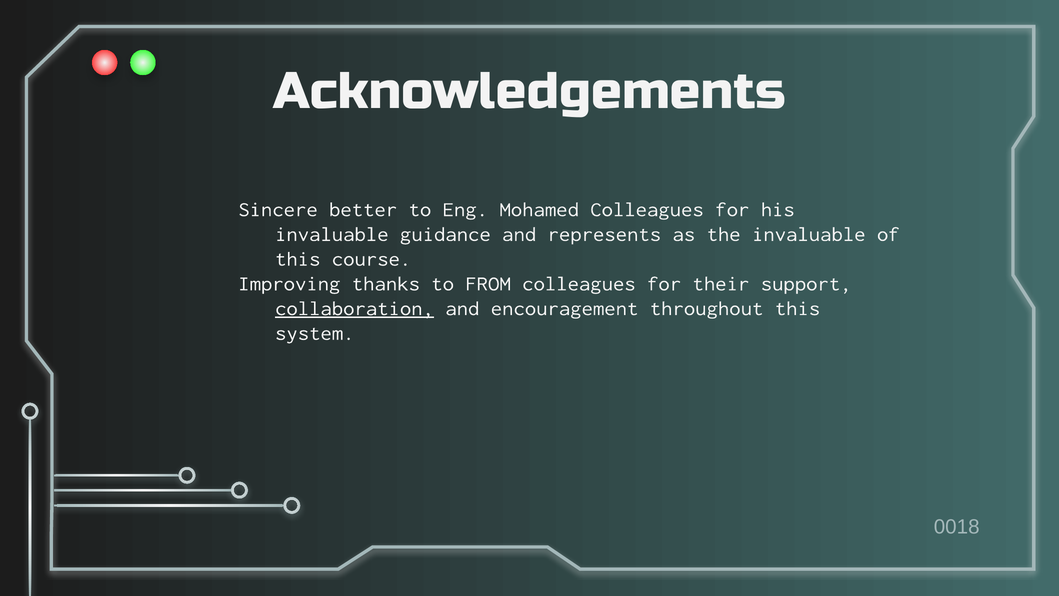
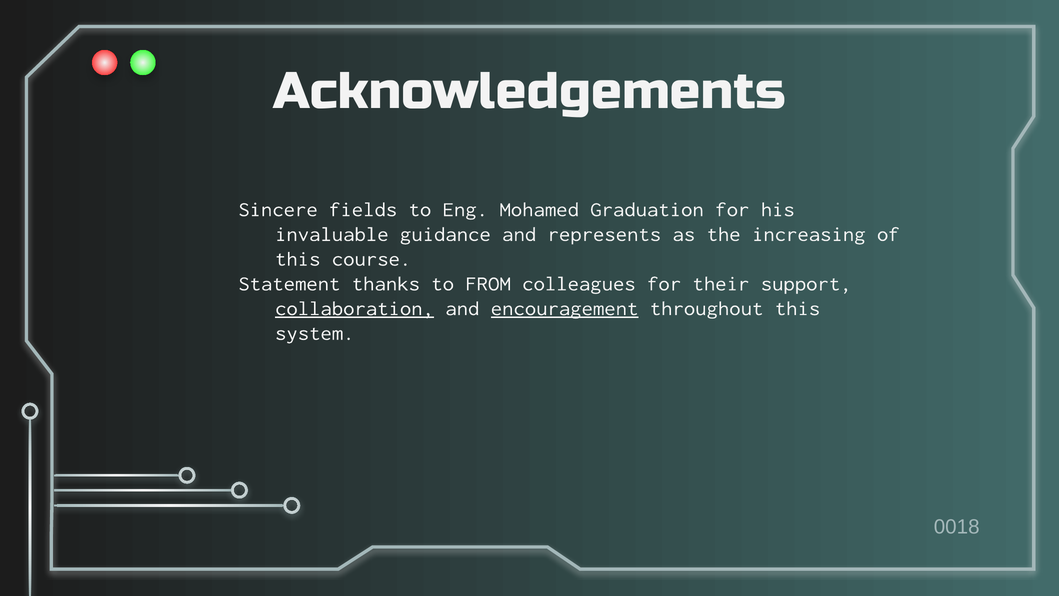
better: better -> fields
Mohamed Colleagues: Colleagues -> Graduation
the invaluable: invaluable -> increasing
Improving: Improving -> Statement
encouragement underline: none -> present
